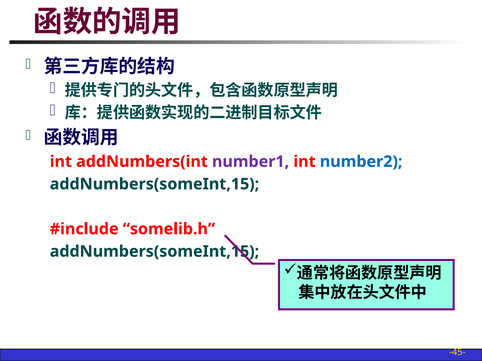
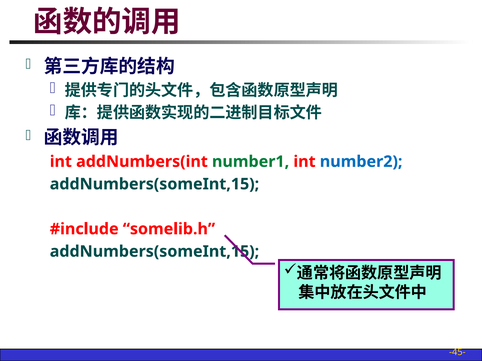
number1 colour: purple -> green
